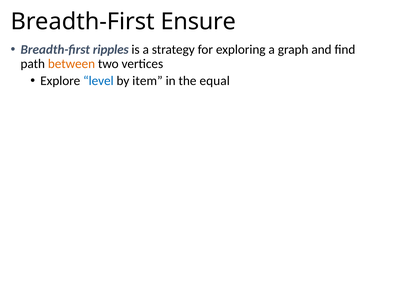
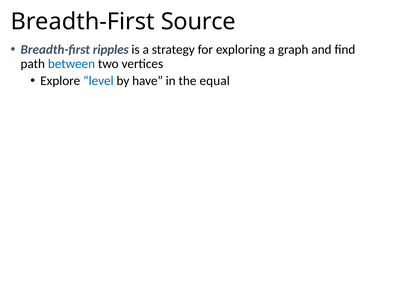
Ensure: Ensure -> Source
between colour: orange -> blue
item: item -> have
